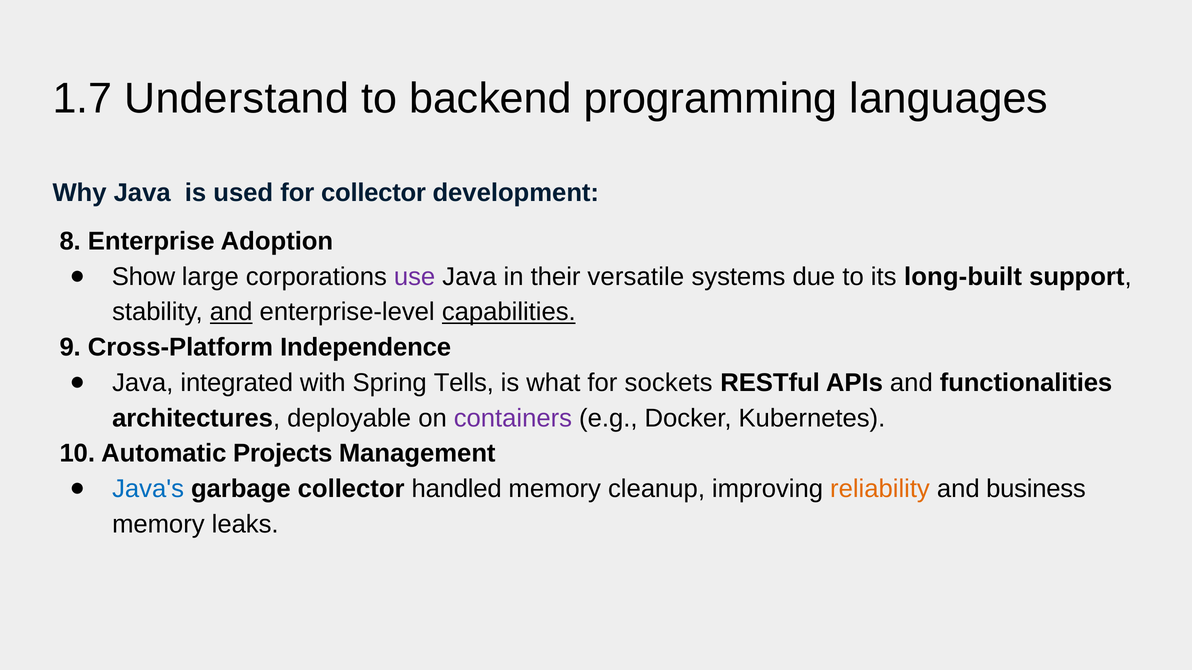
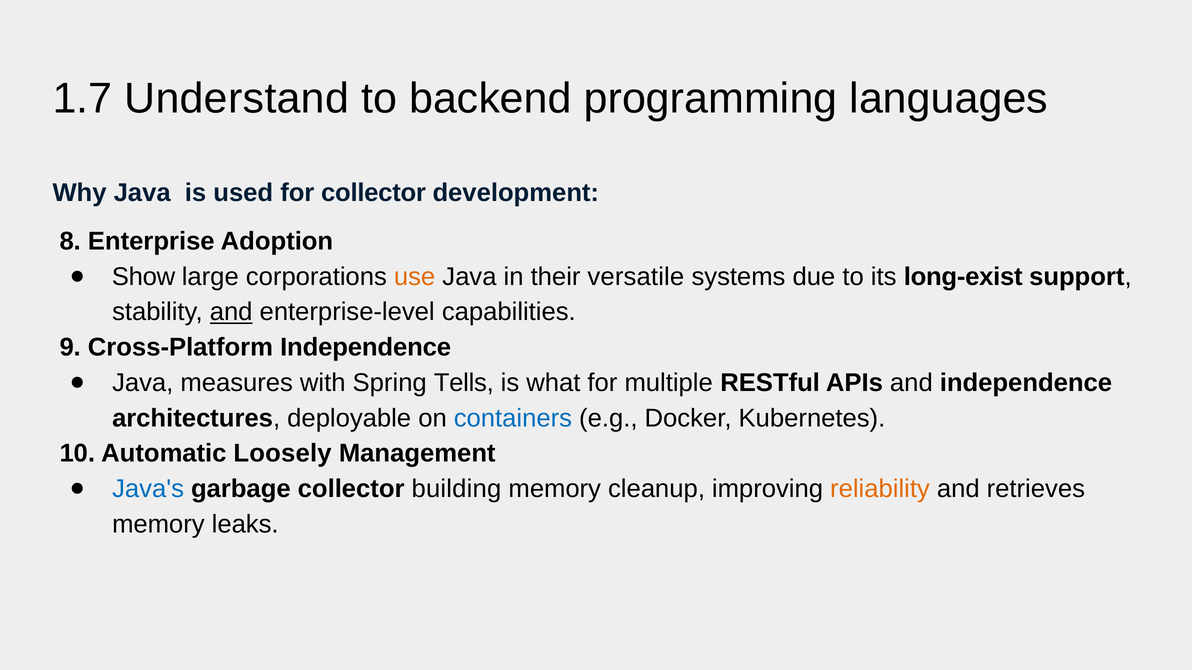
use colour: purple -> orange
long-built: long-built -> long-exist
capabilities underline: present -> none
integrated: integrated -> measures
sockets: sockets -> multiple
and functionalities: functionalities -> independence
containers colour: purple -> blue
Projects: Projects -> Loosely
handled: handled -> building
business: business -> retrieves
